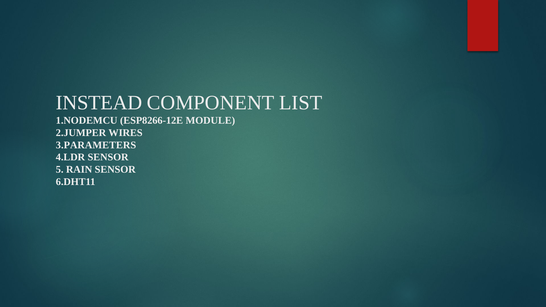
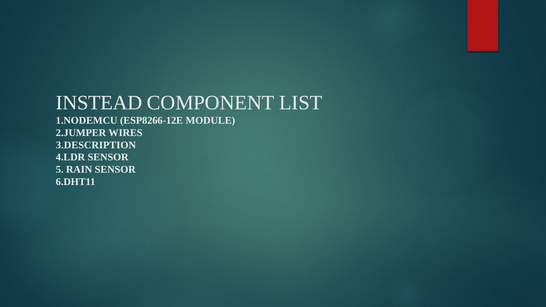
3.PARAMETERS: 3.PARAMETERS -> 3.DESCRIPTION
